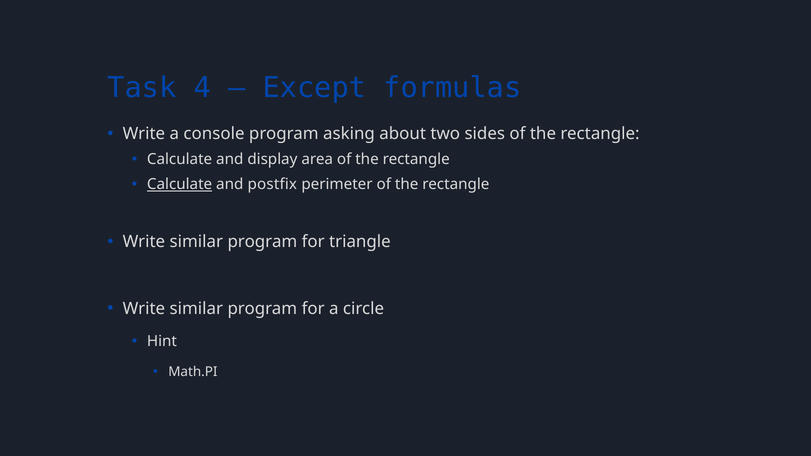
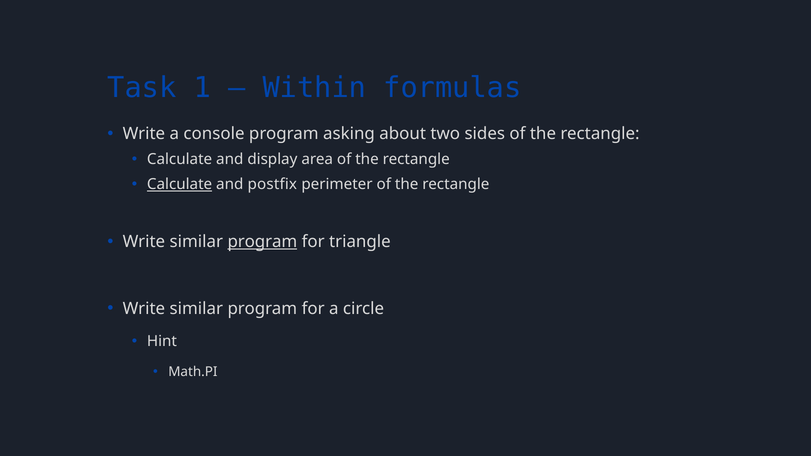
4: 4 -> 1
Except: Except -> Within
program at (262, 242) underline: none -> present
